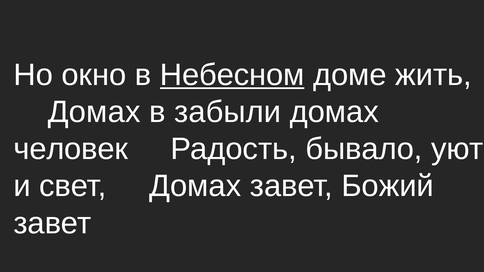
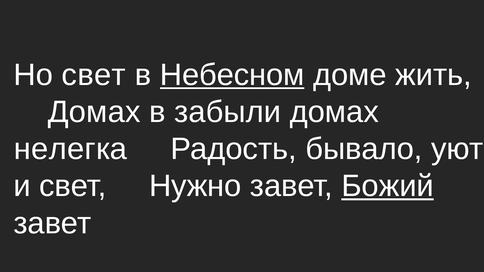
Но окно: окно -> свет
человек: человек -> нелегка
свет Домах: Домах -> Нужно
Божий underline: none -> present
